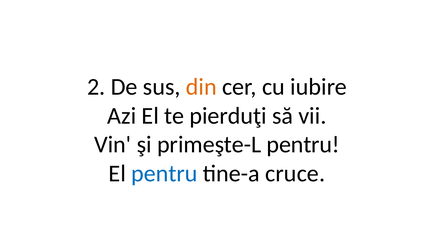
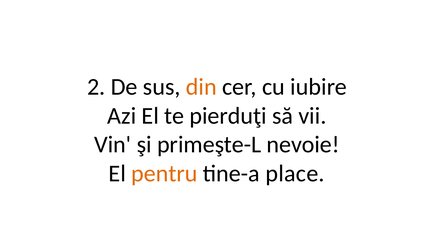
primeşte-L pentru: pentru -> nevoie
pentru at (164, 174) colour: blue -> orange
cruce: cruce -> place
